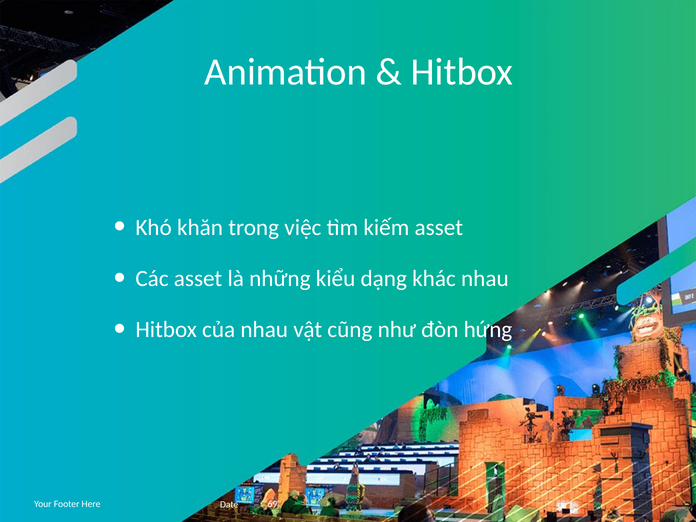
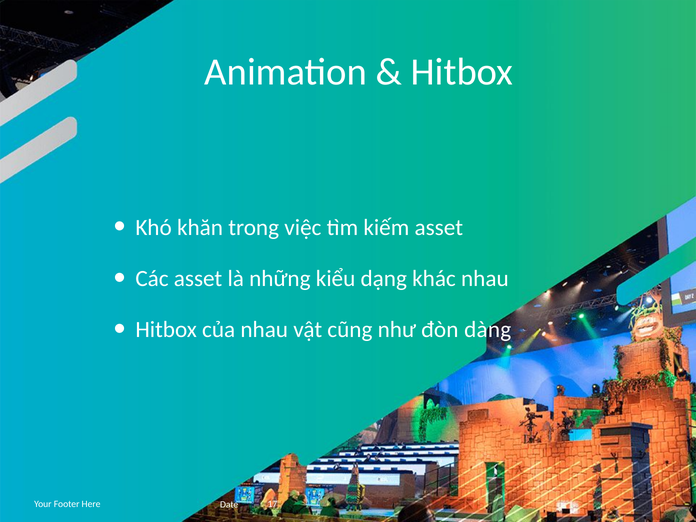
hứng: hứng -> dàng
69: 69 -> 17
